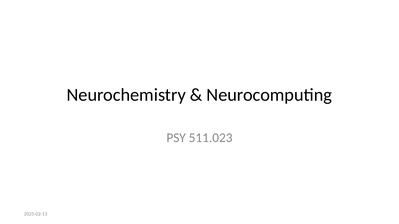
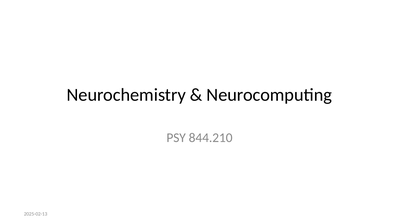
511.023: 511.023 -> 844.210
